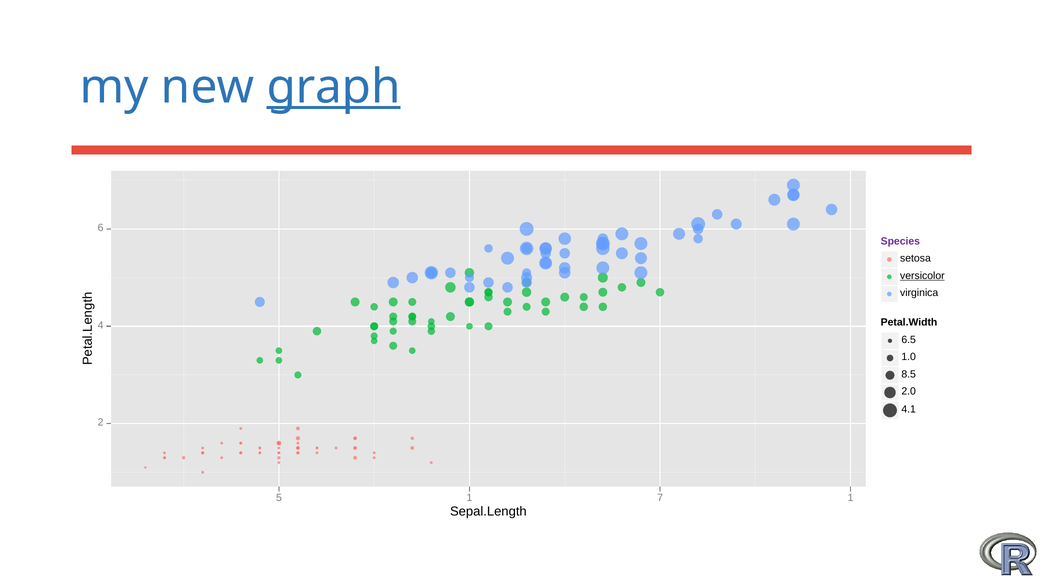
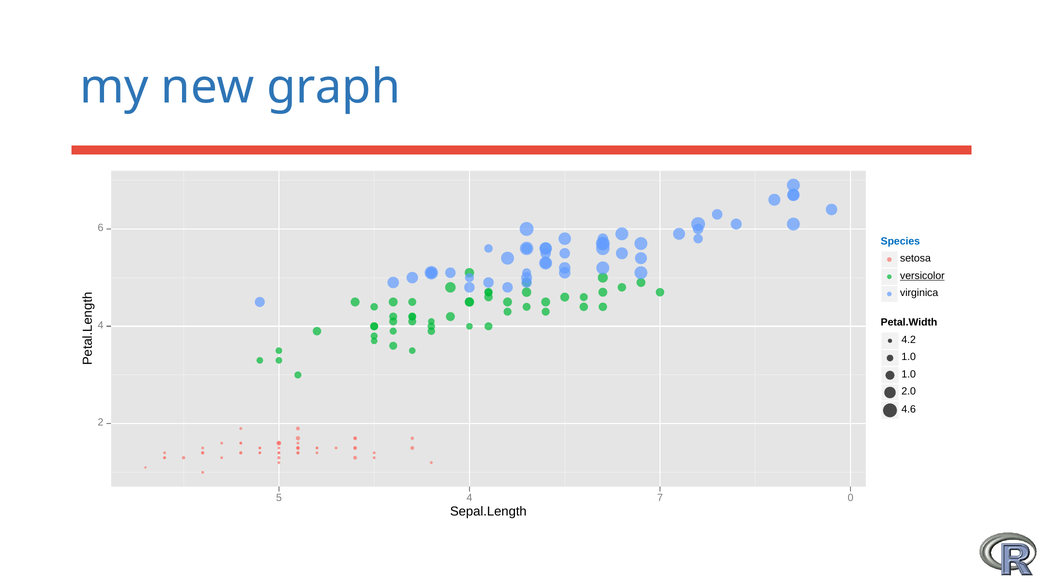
graph underline: present -> none
Species colour: purple -> blue
6.5: 6.5 -> 4.2
8.5 at (909, 375): 8.5 -> 1.0
4.1: 4.1 -> 4.6
5 1: 1 -> 4
7 1: 1 -> 0
